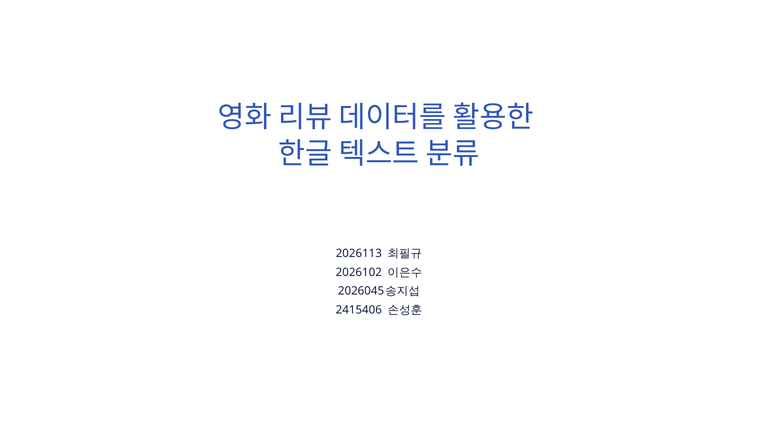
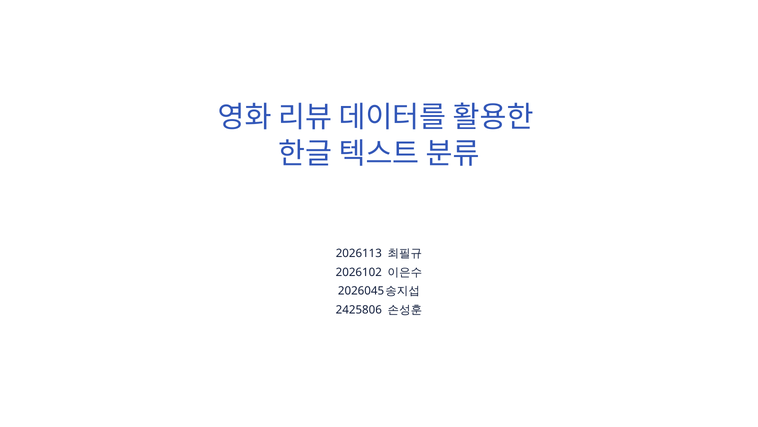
2415406: 2415406 -> 2425806
